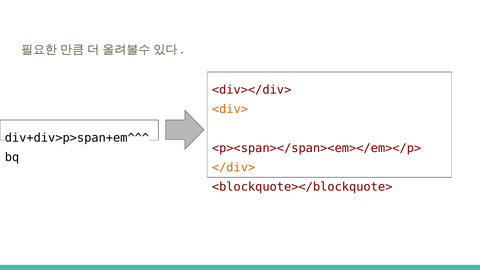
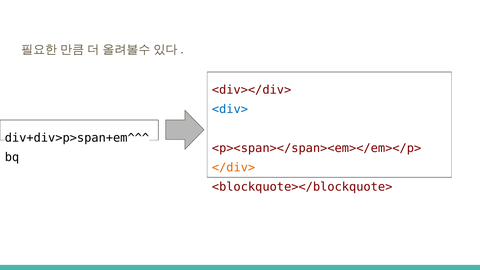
<div> colour: orange -> blue
